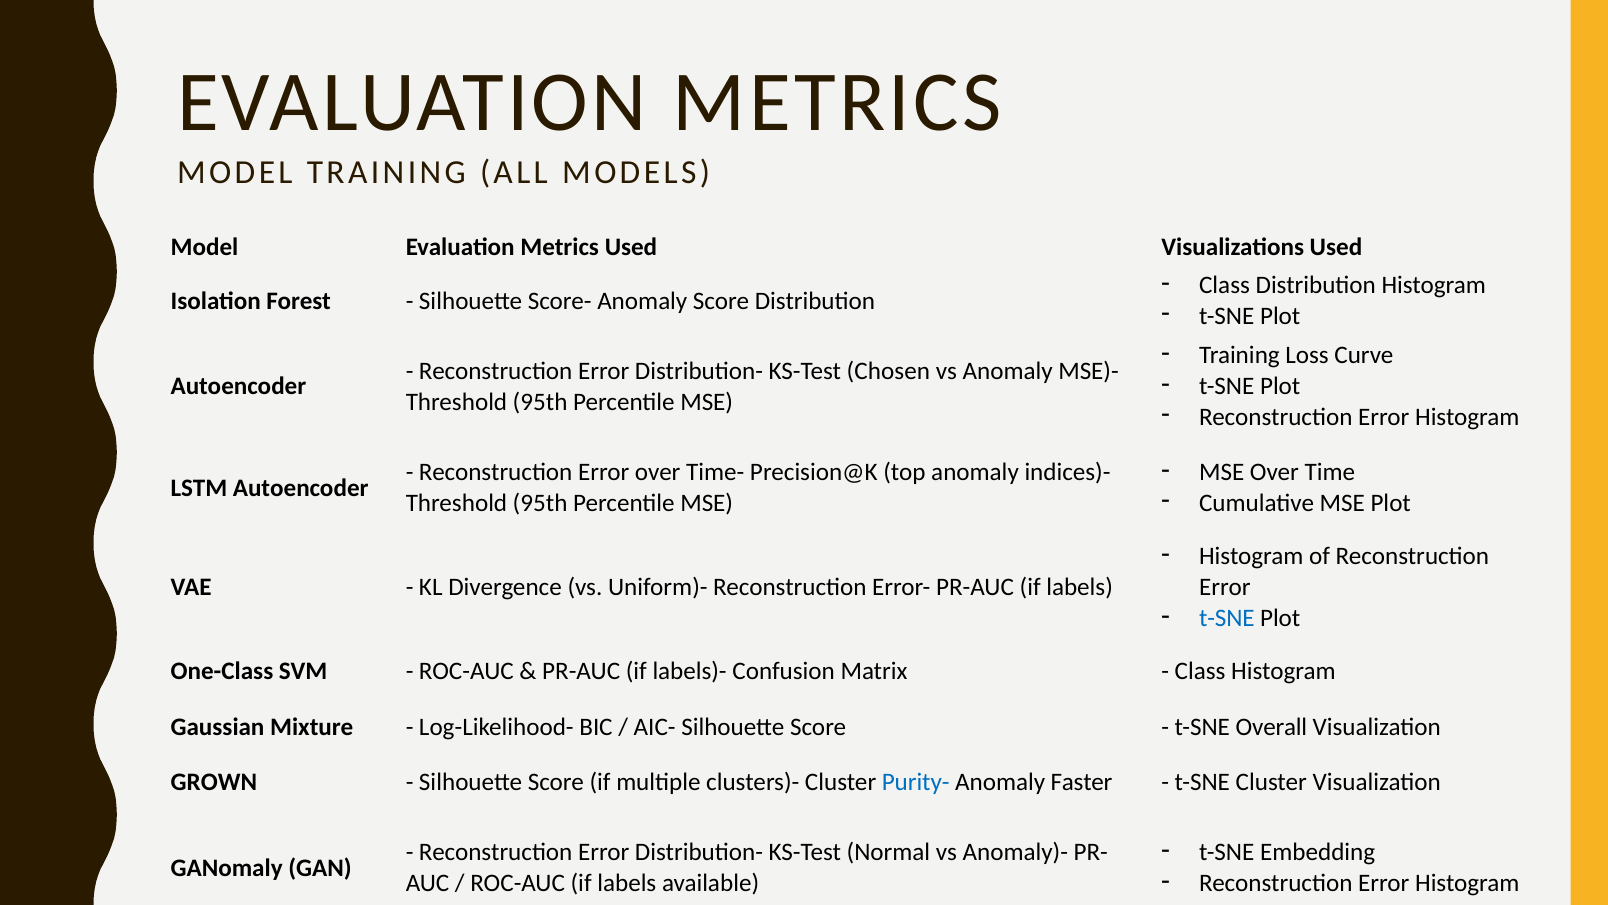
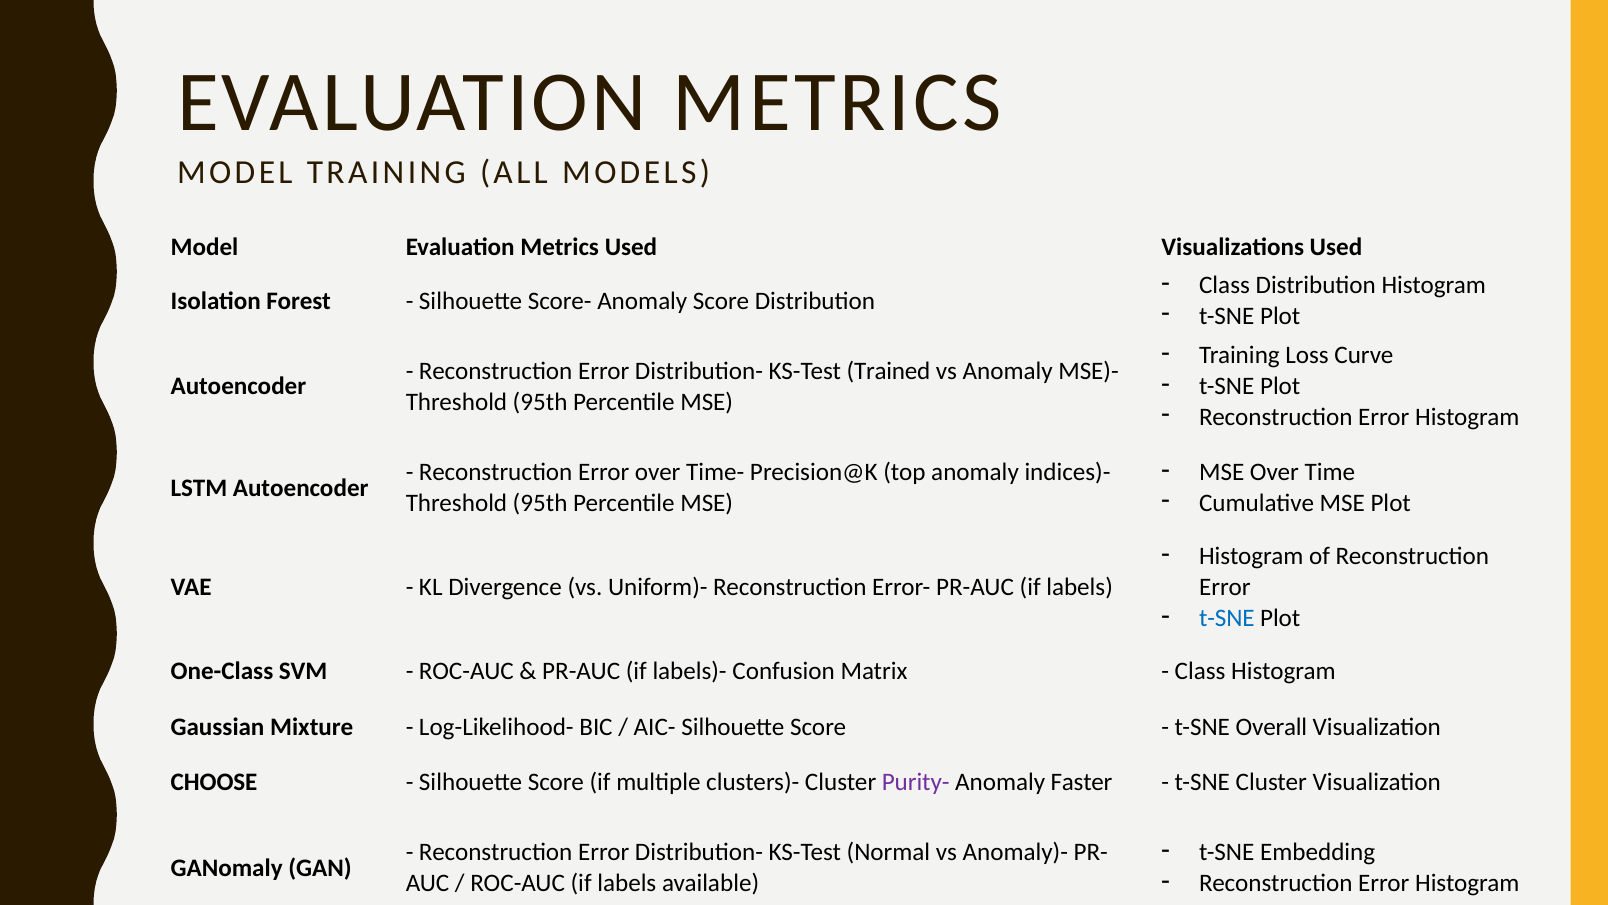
Chosen: Chosen -> Trained
GROWN: GROWN -> CHOOSE
Purity- colour: blue -> purple
